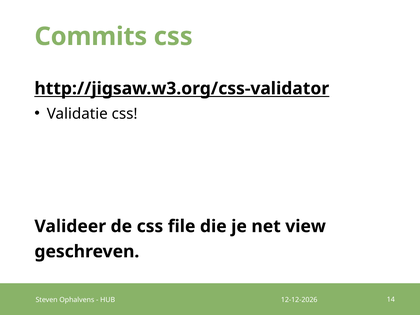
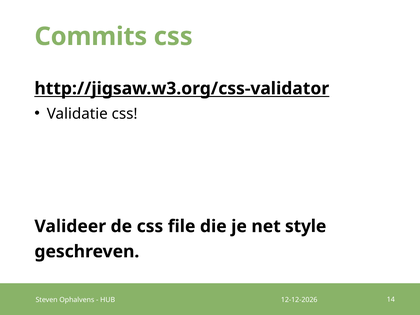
view: view -> style
